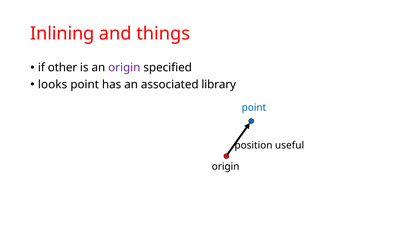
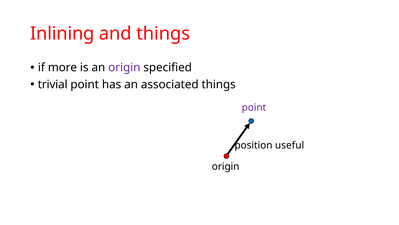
other: other -> more
looks: looks -> trivial
associated library: library -> things
point at (254, 107) colour: blue -> purple
